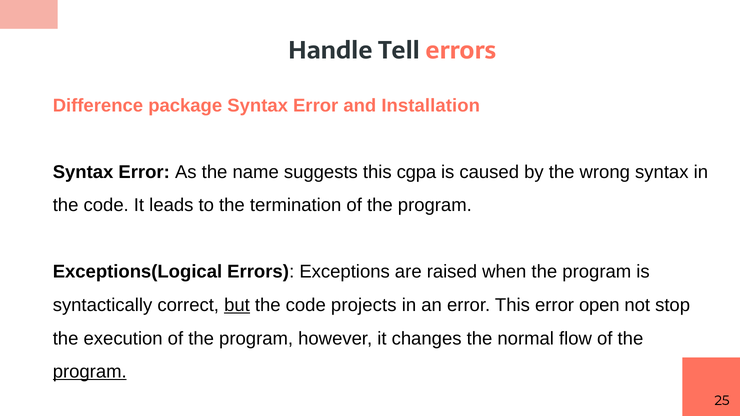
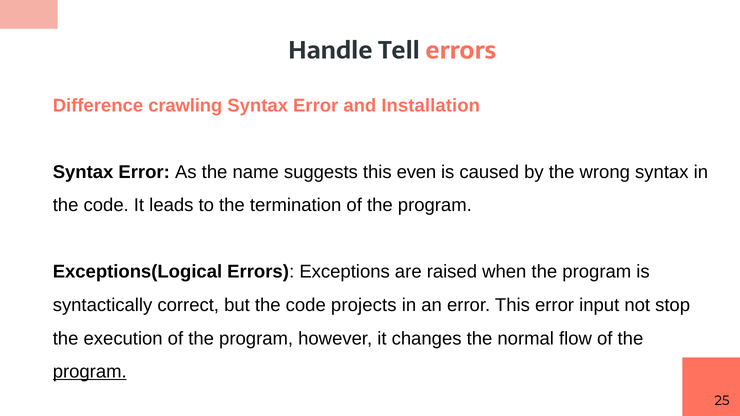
package: package -> crawling
cgpa: cgpa -> even
but underline: present -> none
open: open -> input
